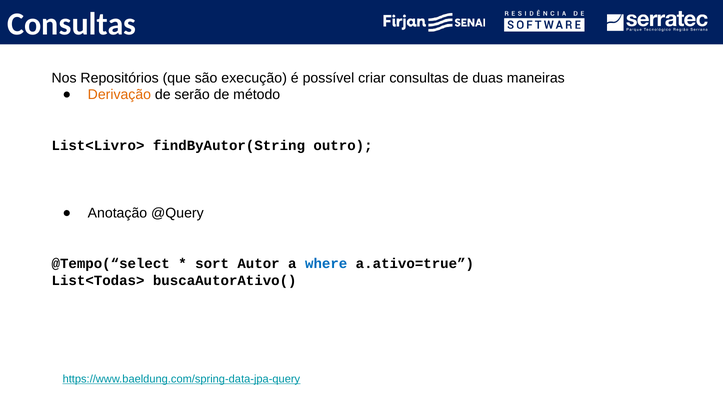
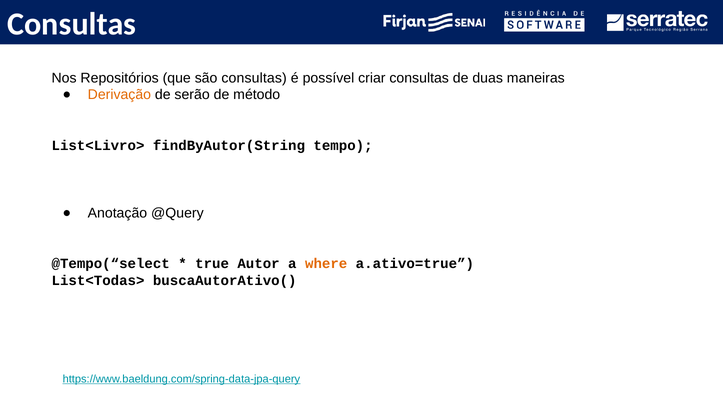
são execução: execução -> consultas
outro: outro -> tempo
sort: sort -> true
where colour: blue -> orange
